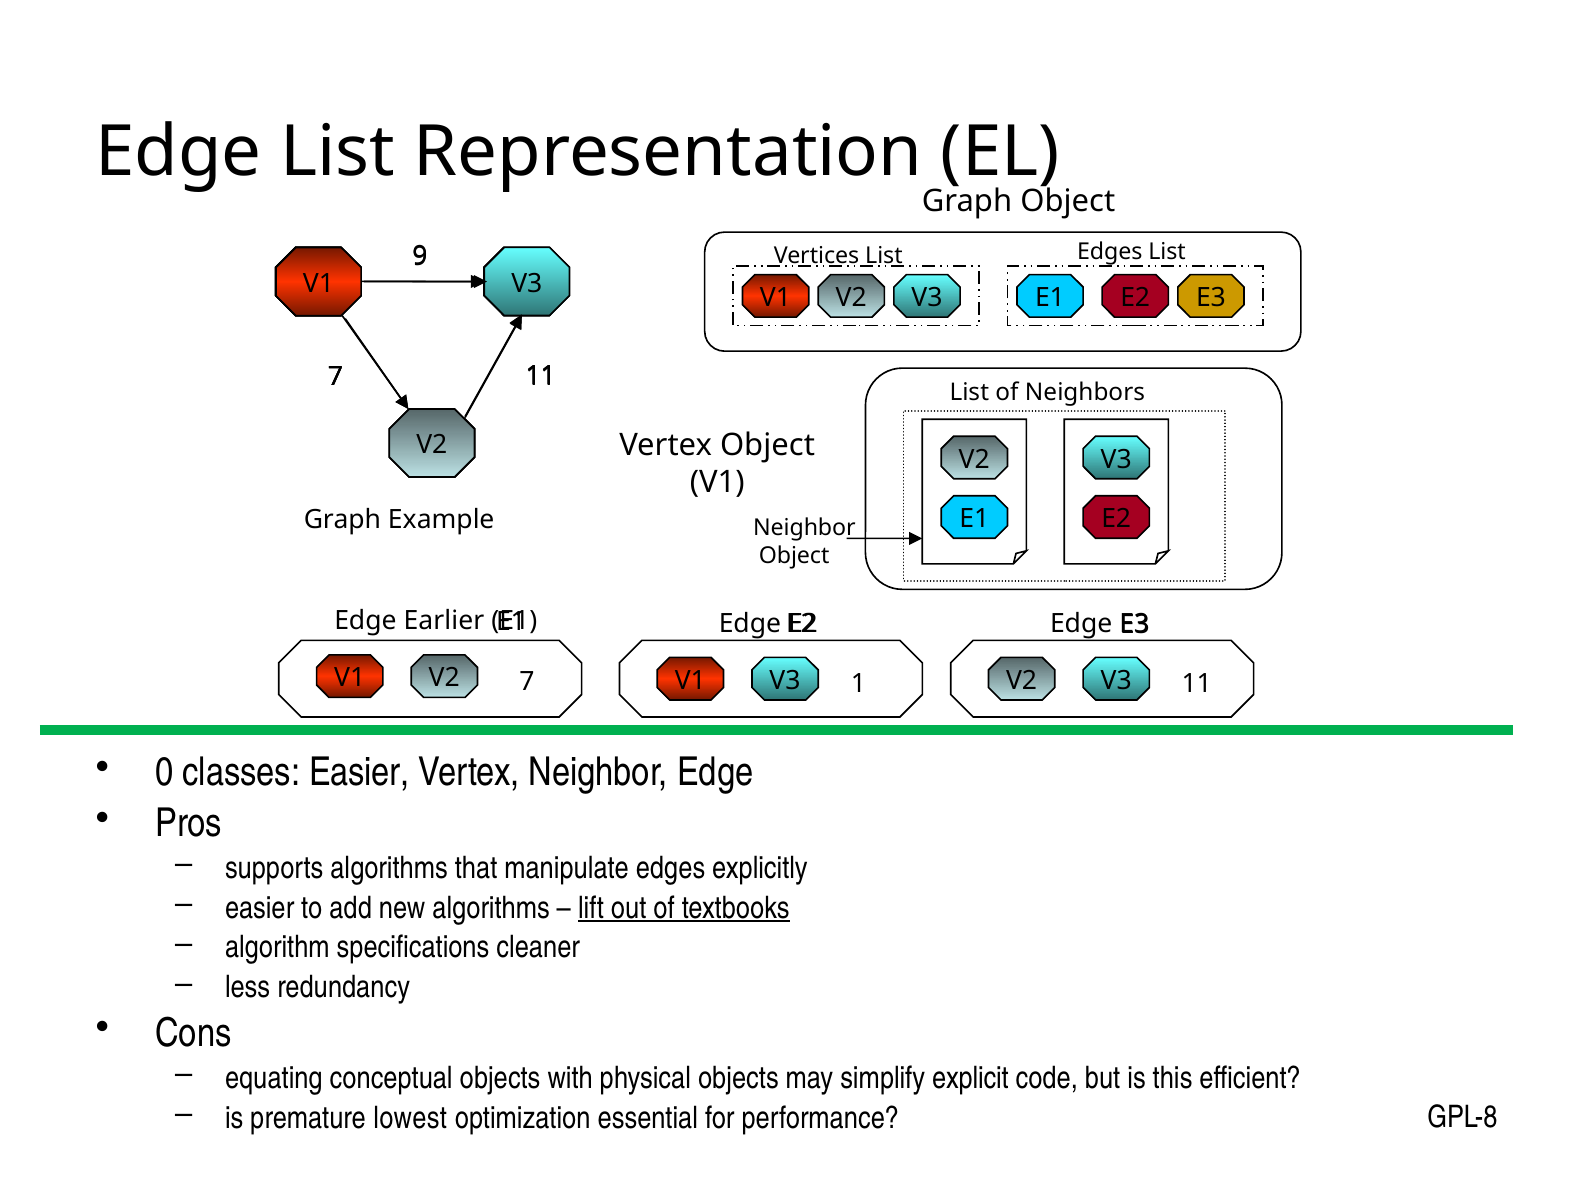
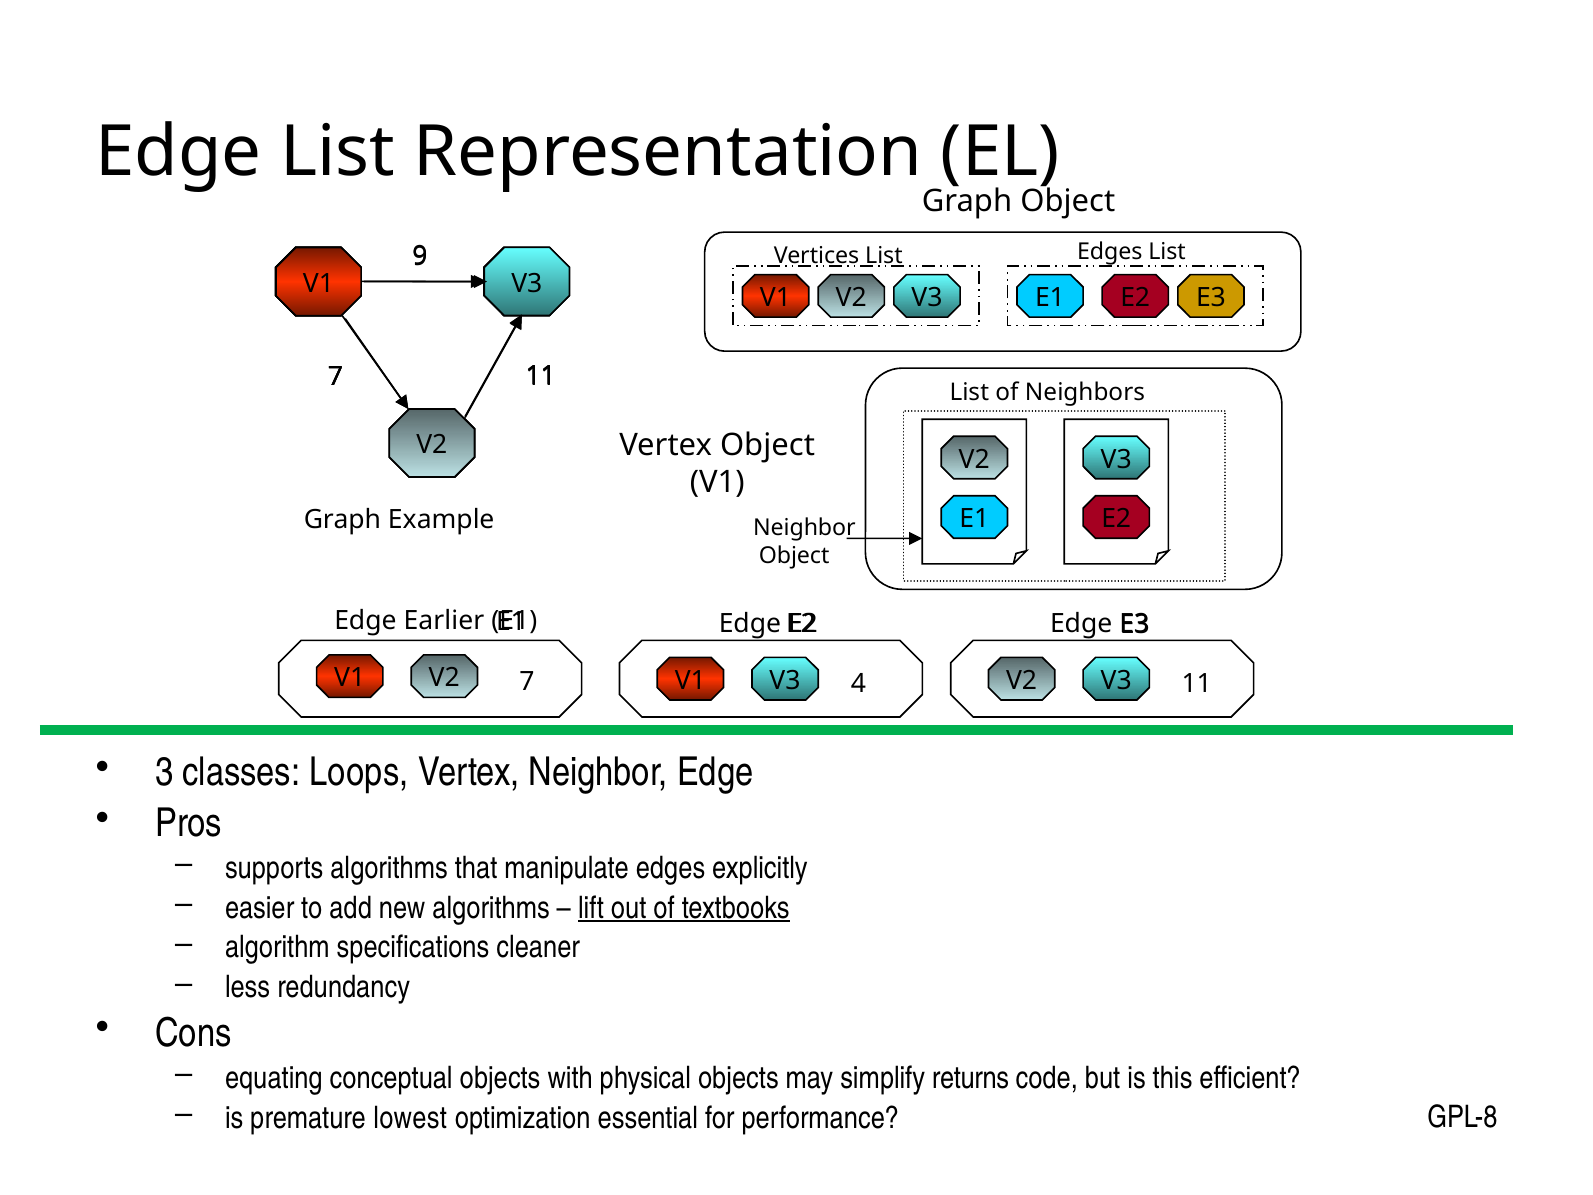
1: 1 -> 4
0: 0 -> 3
classes Easier: Easier -> Loops
explicit: explicit -> returns
